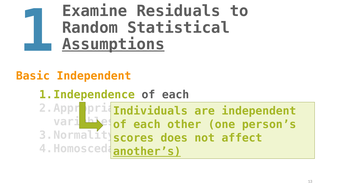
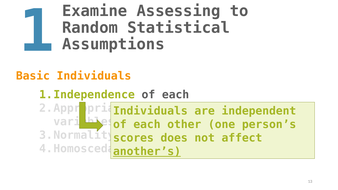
Residuals: Residuals -> Assessing
Assumptions underline: present -> none
Basic Independent: Independent -> Individuals
